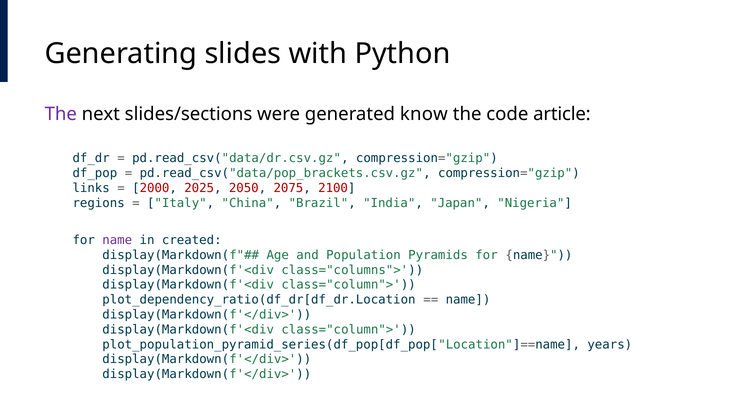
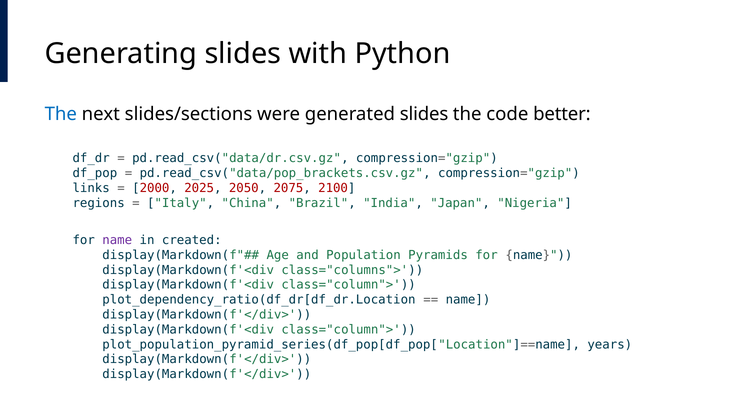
The at (61, 114) colour: purple -> blue
generated know: know -> slides
article: article -> better
